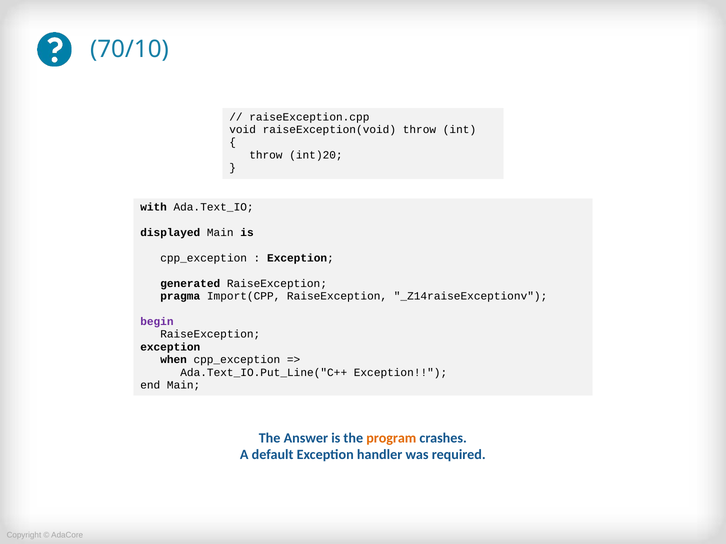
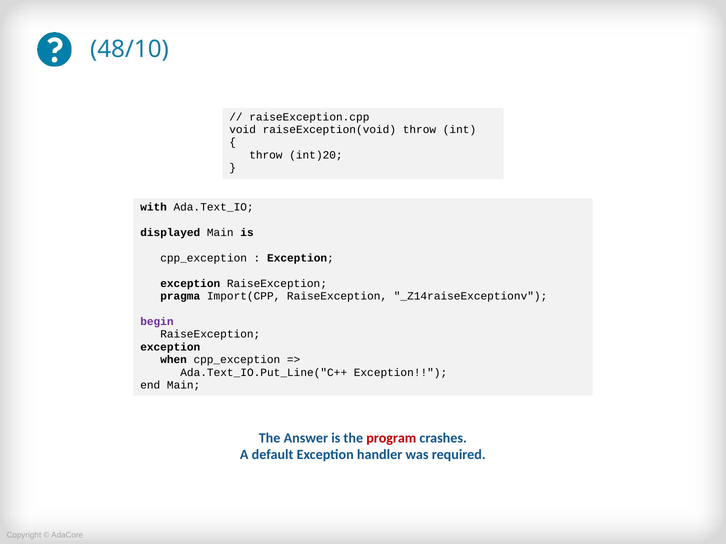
70/10: 70/10 -> 48/10
generated at (190, 284): generated -> exception
program colour: orange -> red
